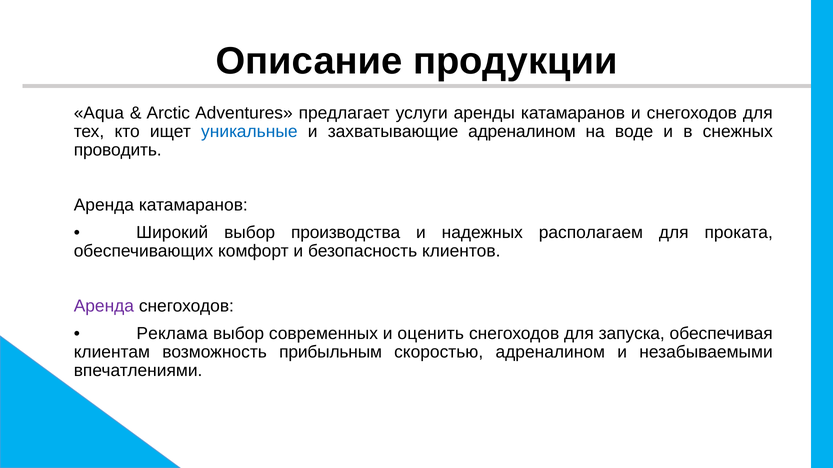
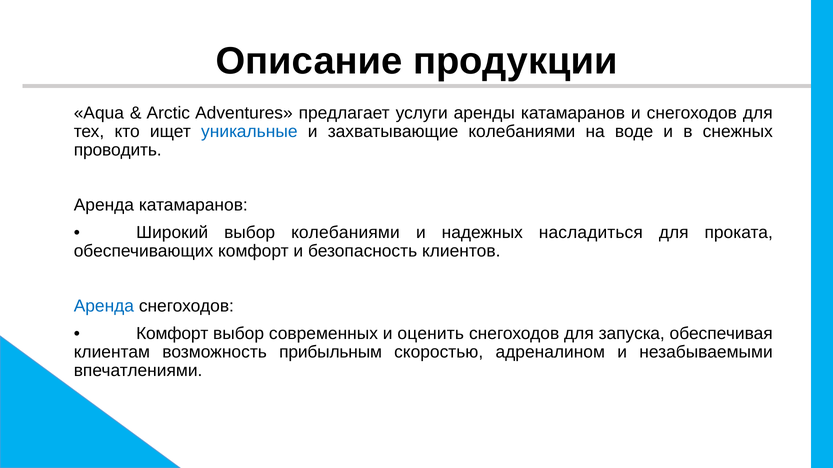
захватывающие адреналином: адреналином -> колебаниями
выбор производства: производства -> колебаниями
располагаем: располагаем -> насладиться
Аренда at (104, 306) colour: purple -> blue
Реклама at (172, 334): Реклама -> Комфорт
